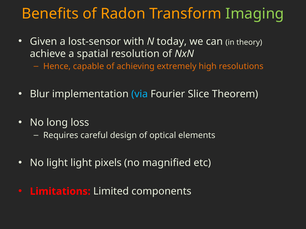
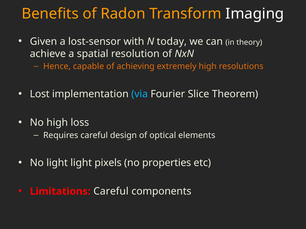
Imaging colour: light green -> white
Blur: Blur -> Lost
No long: long -> high
magnified: magnified -> properties
Limitations Limited: Limited -> Careful
